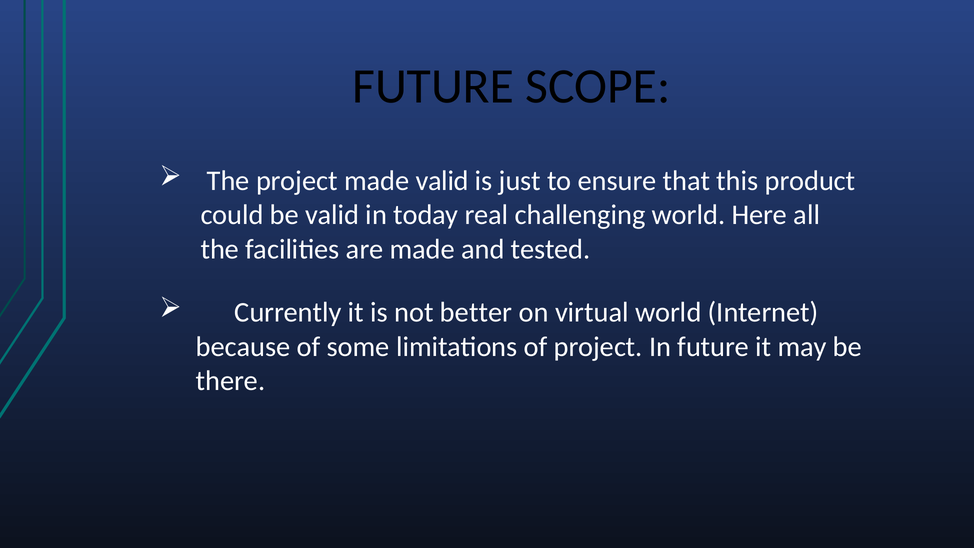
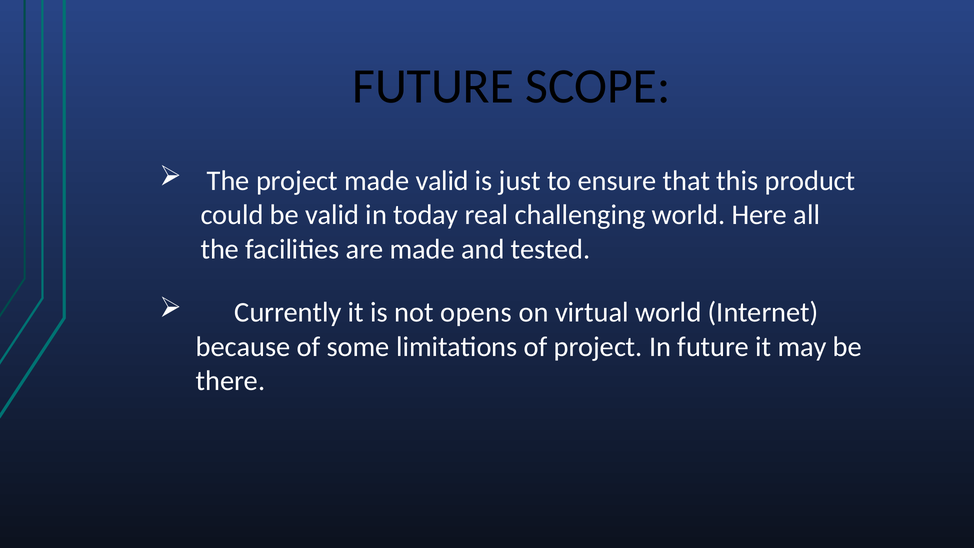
better: better -> opens
